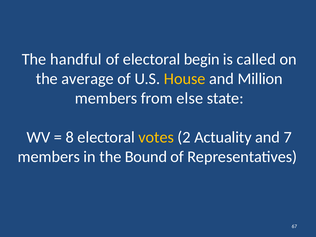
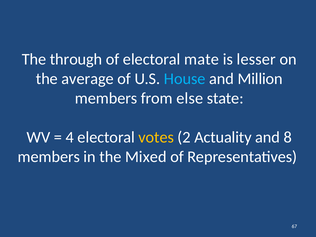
handful: handful -> through
begin: begin -> mate
called: called -> lesser
House colour: yellow -> light blue
8: 8 -> 4
7: 7 -> 8
Bound: Bound -> Mixed
